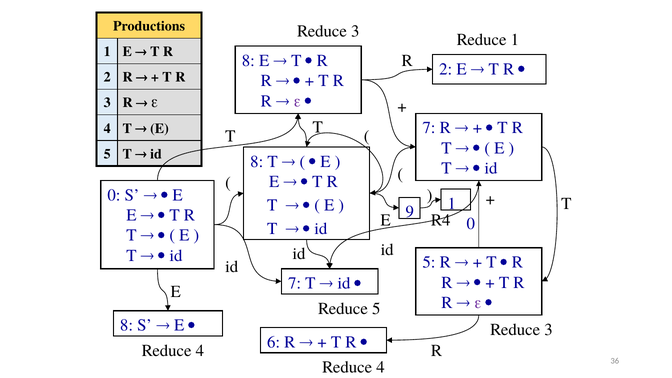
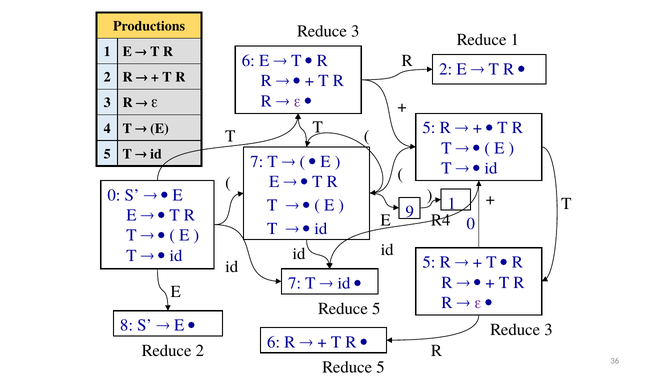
8 at (248, 61): 8 -> 6
7 at (429, 128): 7 -> 5
8 at (257, 162): 8 -> 7
4 at (200, 351): 4 -> 2
4 at (380, 367): 4 -> 5
